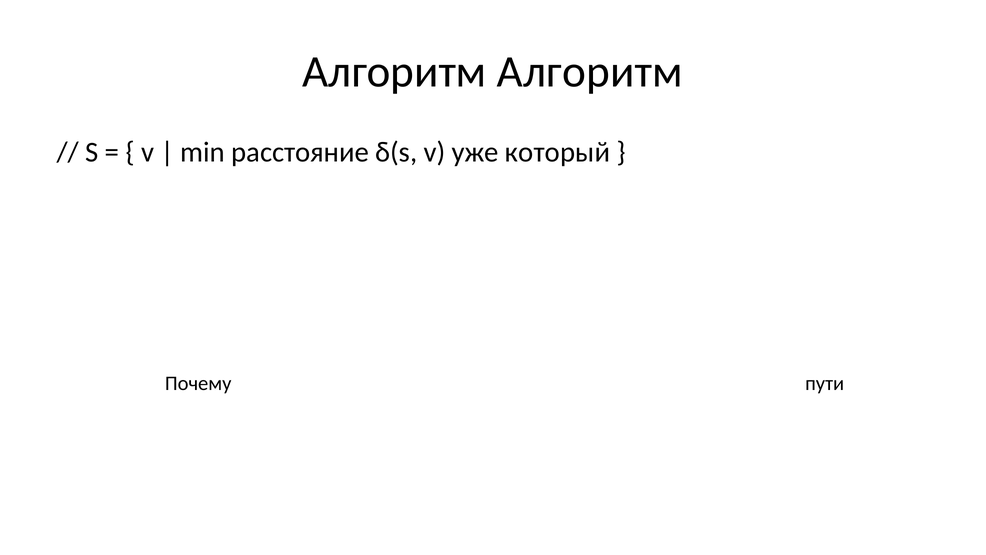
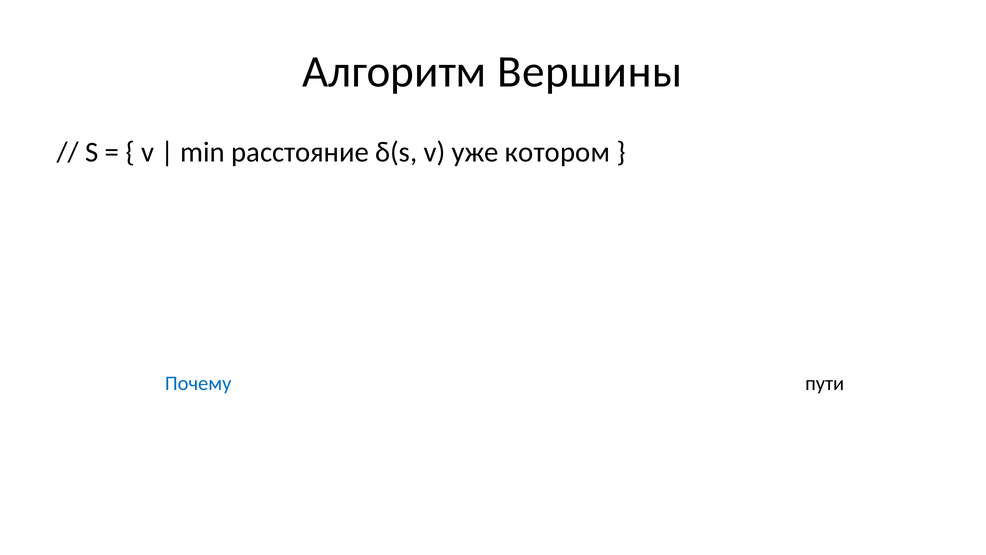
Алгоритм Алгоритм: Алгоритм -> Вершины
который: который -> котором
Почему colour: black -> blue
